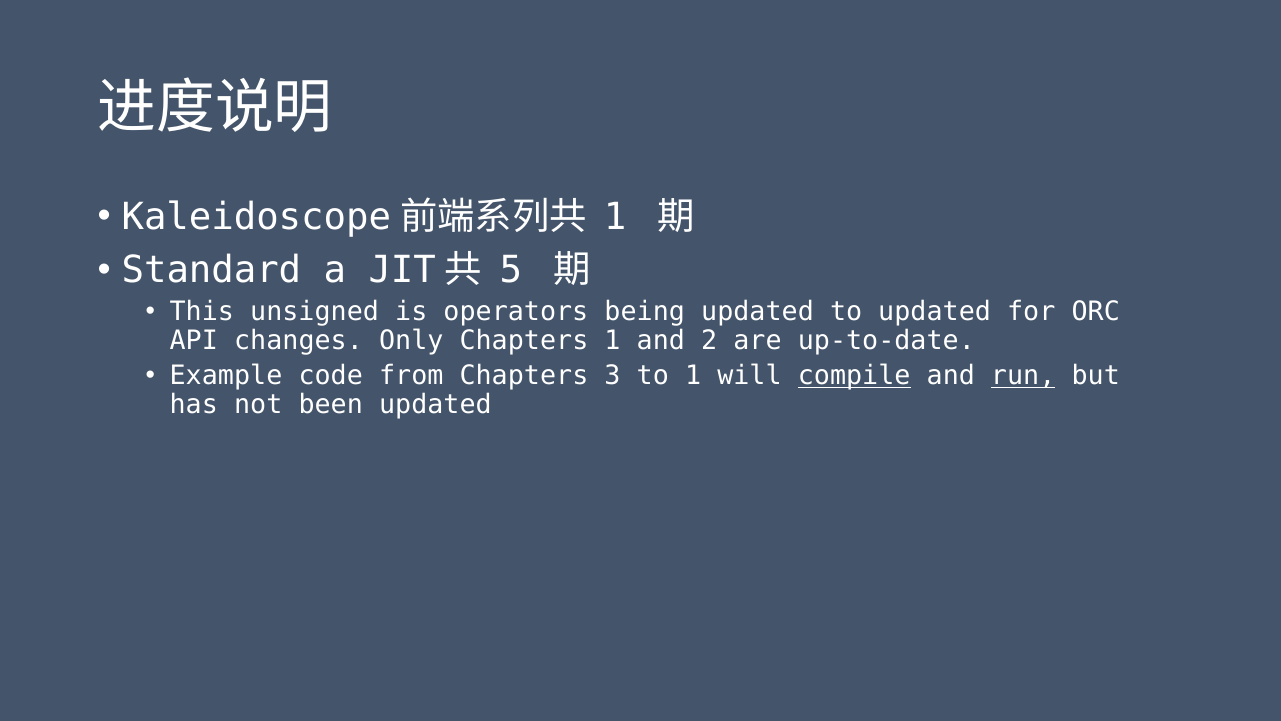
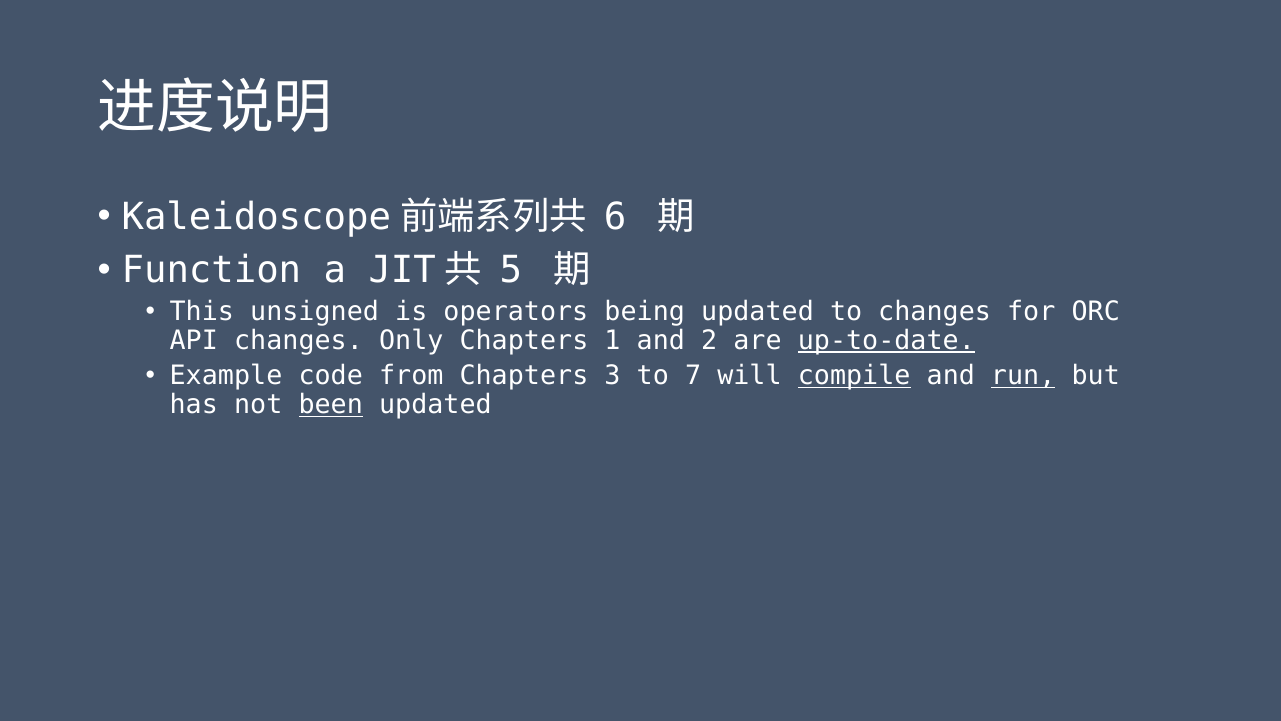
1 at (615, 217): 1 -> 6
Standard: Standard -> Function
to updated: updated -> changes
up-to-date underline: none -> present
to 1: 1 -> 7
been underline: none -> present
